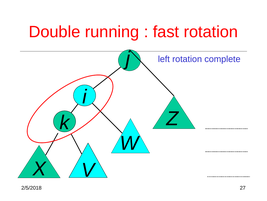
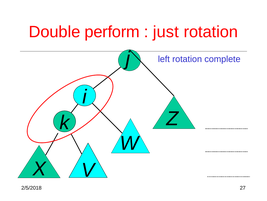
running: running -> perform
fast: fast -> just
